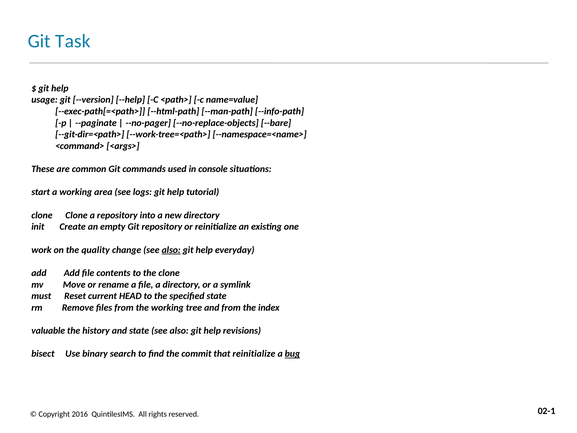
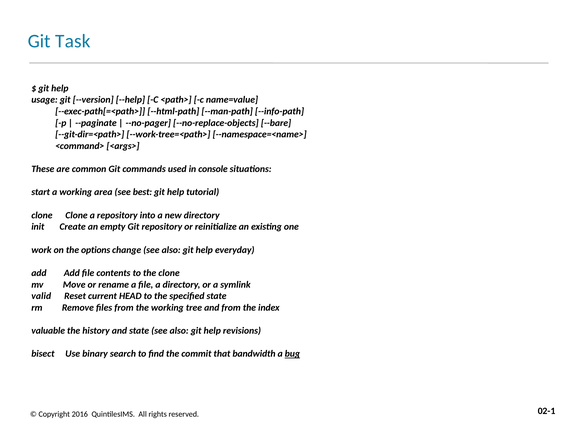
logs: logs -> best
quality: quality -> options
also at (171, 250) underline: present -> none
must: must -> valid
that reinitialize: reinitialize -> bandwidth
